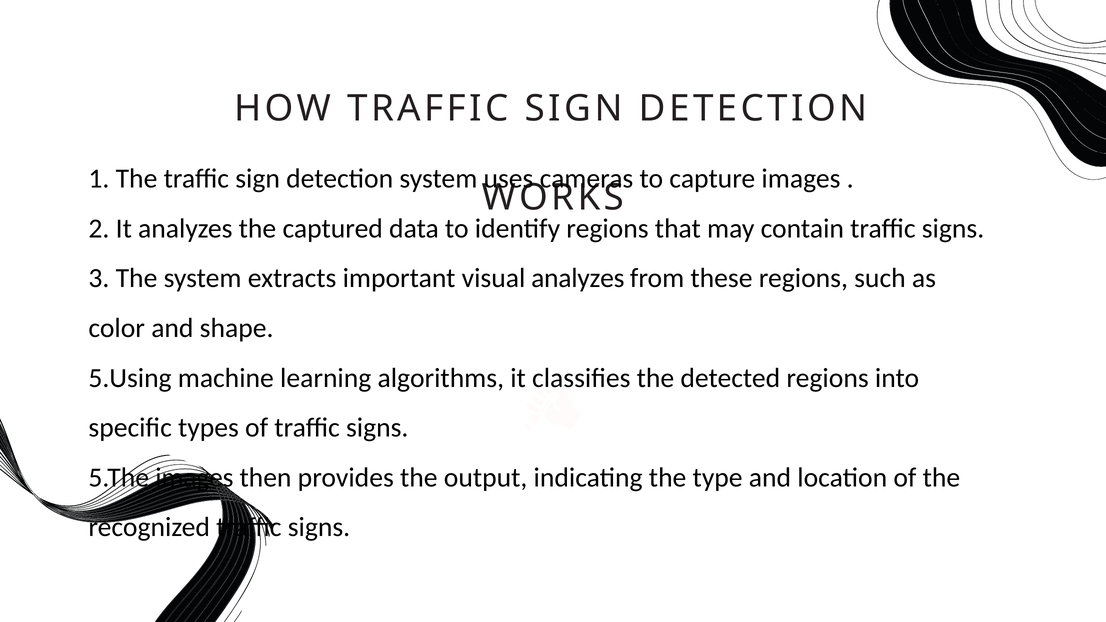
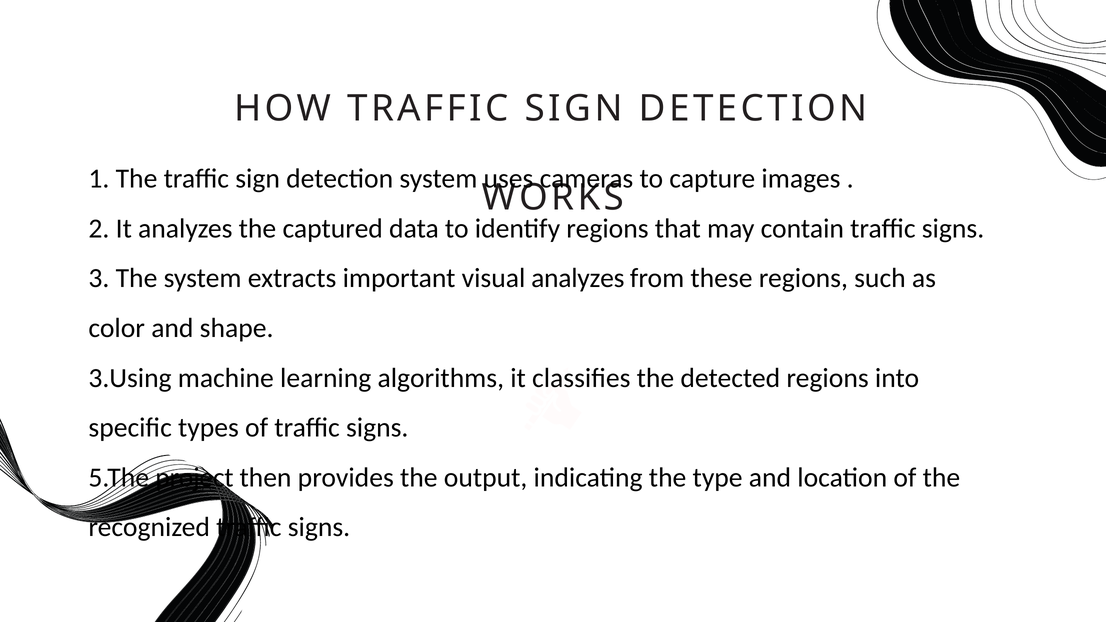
5.Using: 5.Using -> 3.Using
5.The images: images -> project
